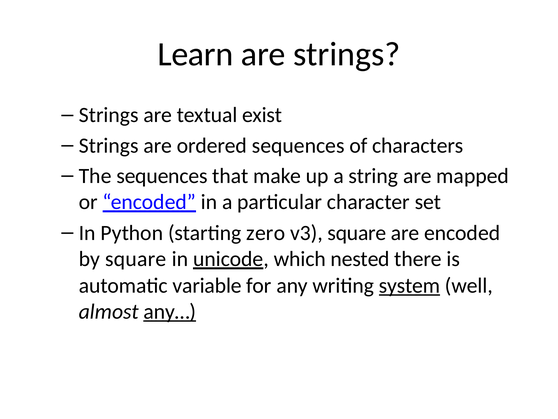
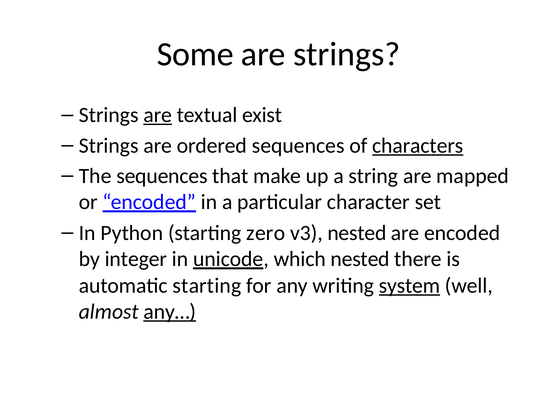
Learn: Learn -> Some
are at (158, 115) underline: none -> present
characters underline: none -> present
v3 square: square -> nested
by square: square -> integer
automatic variable: variable -> starting
